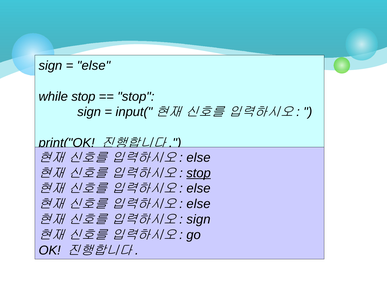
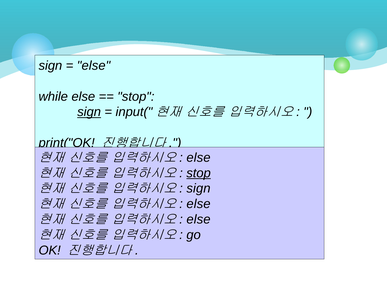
while stop: stop -> else
sign at (89, 112) underline: none -> present
else at (199, 189): else -> sign
sign at (199, 220): sign -> else
